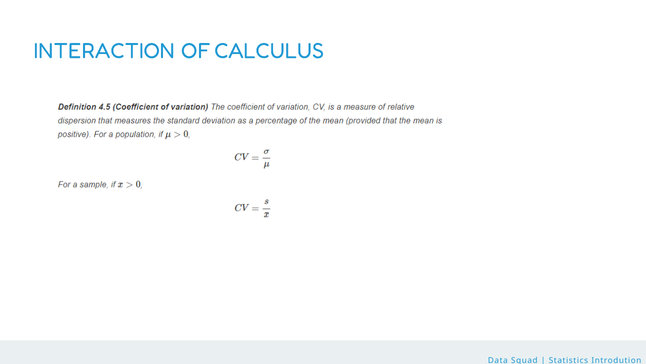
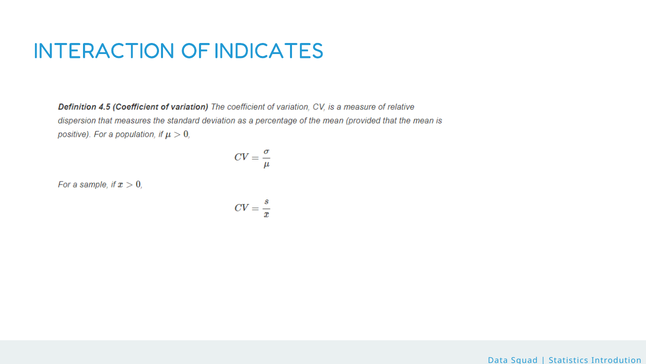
CALCULUS: CALCULUS -> INDICATES
